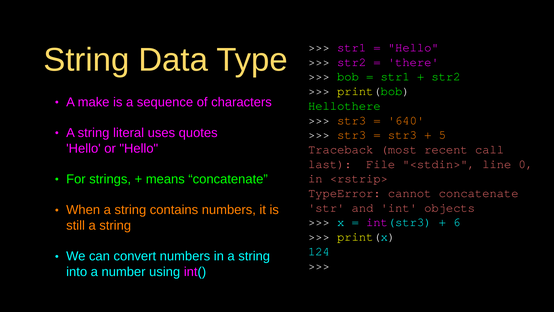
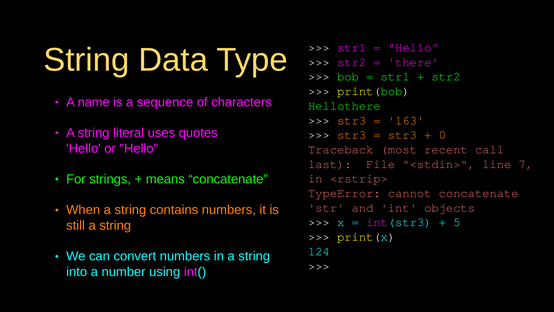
make: make -> name
640: 640 -> 163
5: 5 -> 0
0: 0 -> 7
6: 6 -> 5
